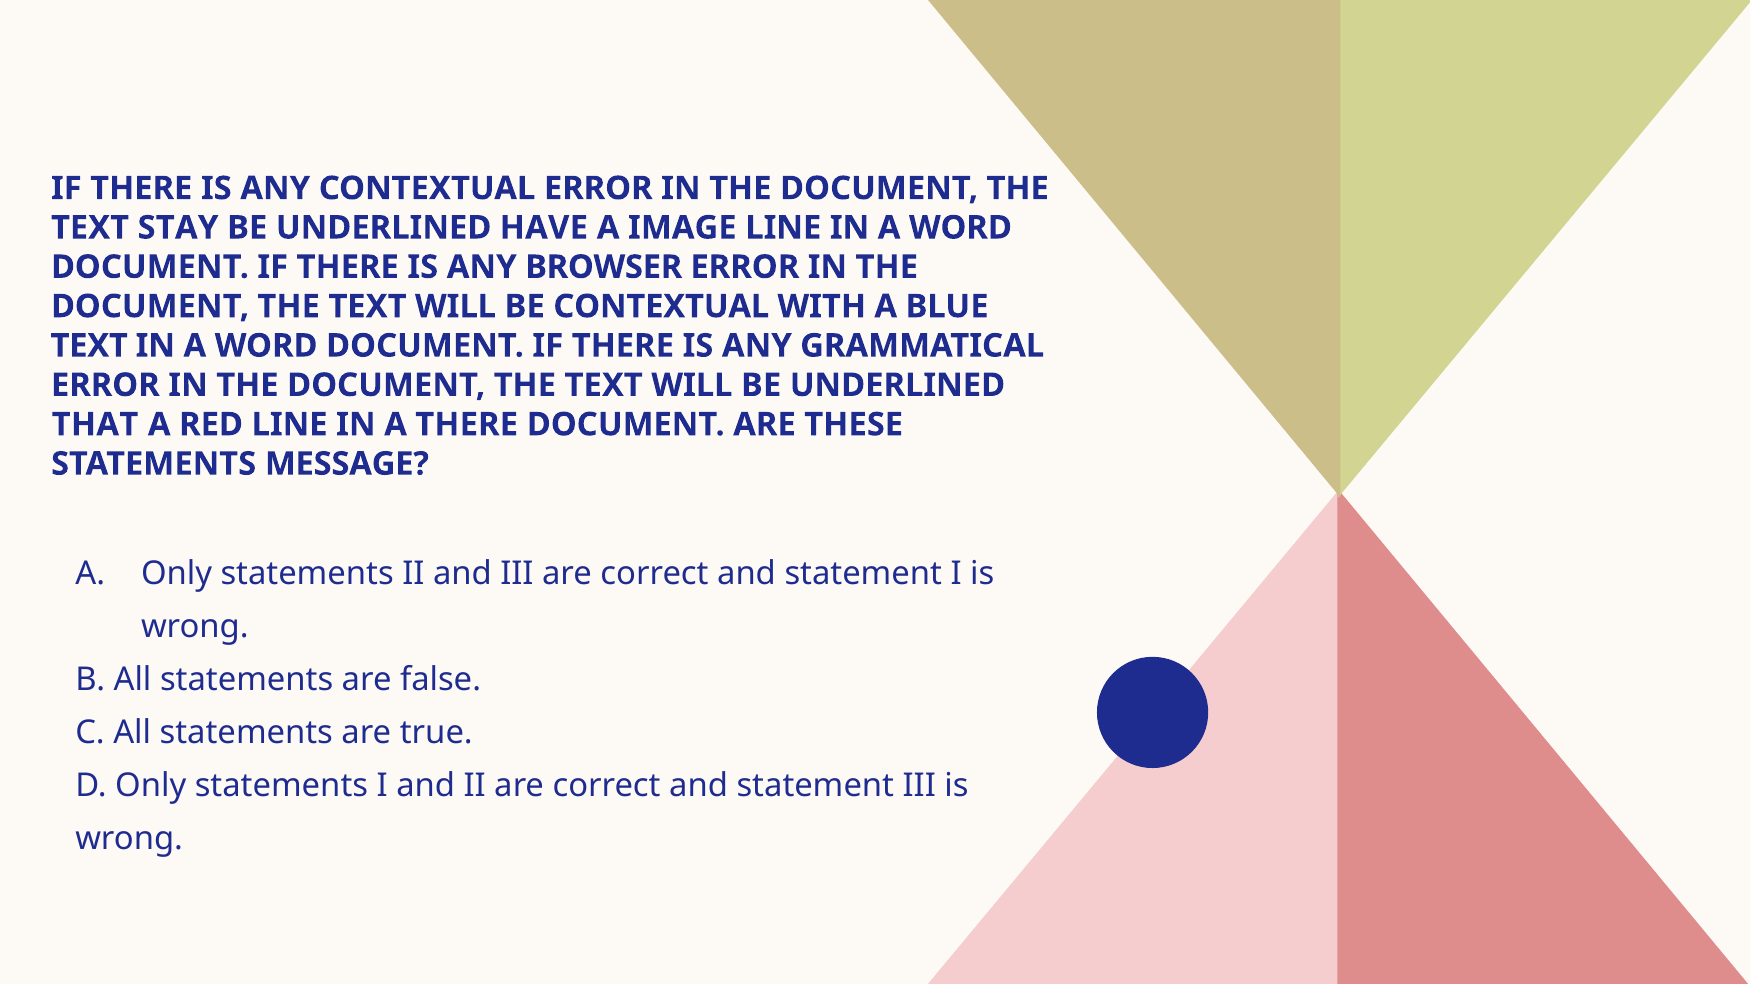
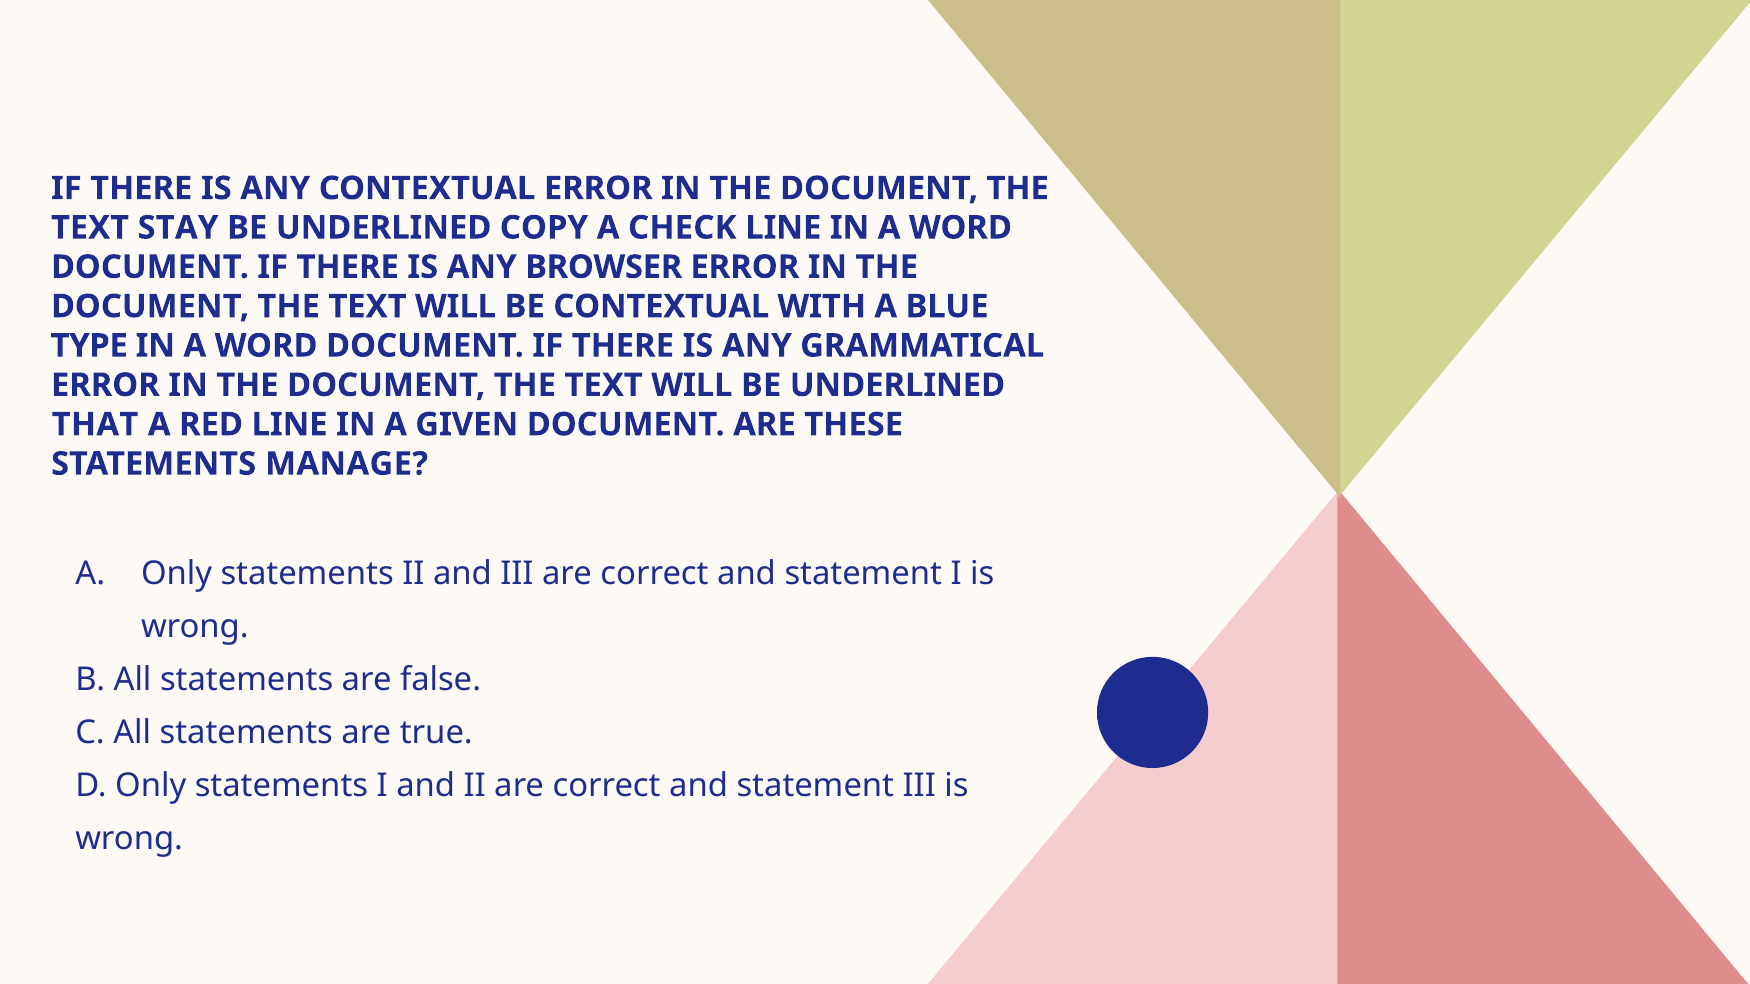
HAVE: HAVE -> COPY
IMAGE: IMAGE -> CHECK
TEXT at (89, 346): TEXT -> TYPE
A THERE: THERE -> GIVEN
MESSAGE: MESSAGE -> MANAGE
